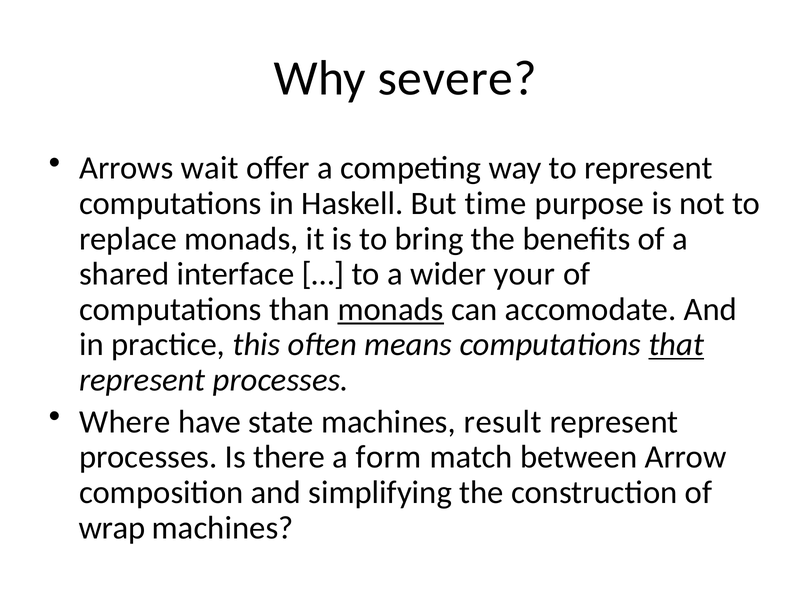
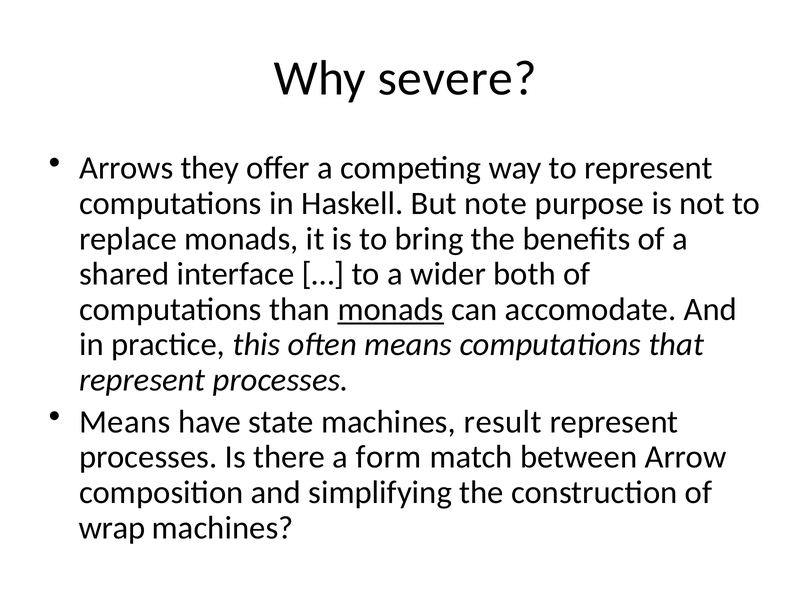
wait: wait -> they
time: time -> note
your: your -> both
that underline: present -> none
Where at (125, 422): Where -> Means
